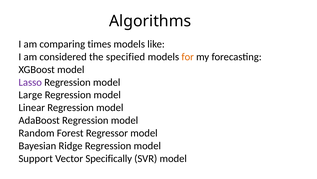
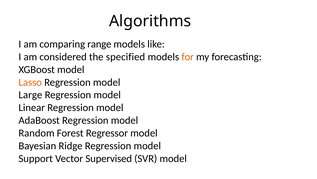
times: times -> range
Lasso colour: purple -> orange
Specifically: Specifically -> Supervised
